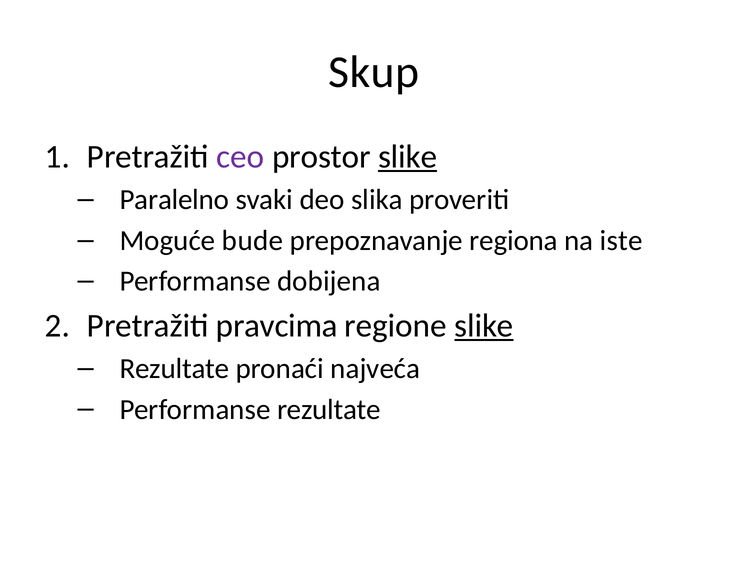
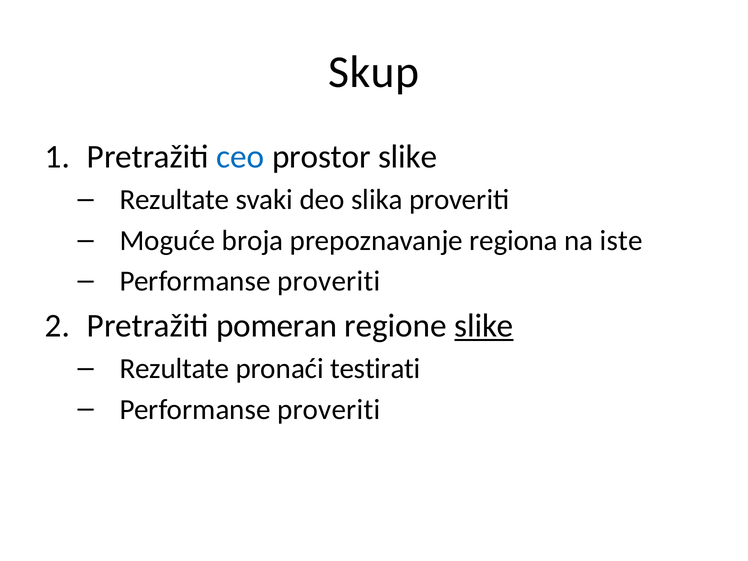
ceo colour: purple -> blue
slike at (408, 157) underline: present -> none
Paralelno at (174, 200): Paralelno -> Rezultate
bude: bude -> broja
dobijena at (329, 281): dobijena -> proveriti
pravcima: pravcima -> pomeran
najveća: najveća -> testirati
rezultate at (329, 409): rezultate -> proveriti
